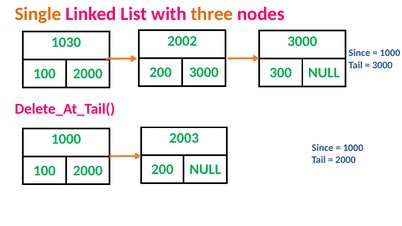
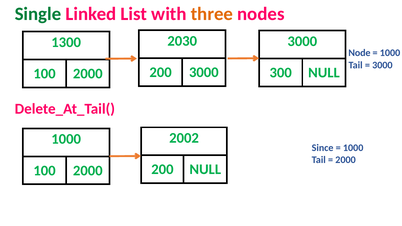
Single colour: orange -> green
2002: 2002 -> 2030
1030: 1030 -> 1300
Since at (359, 53): Since -> Node
2003: 2003 -> 2002
